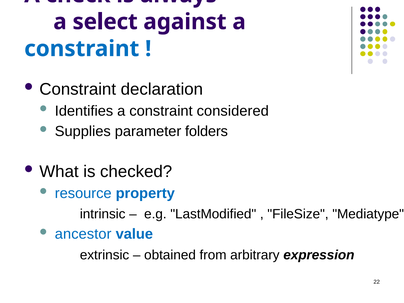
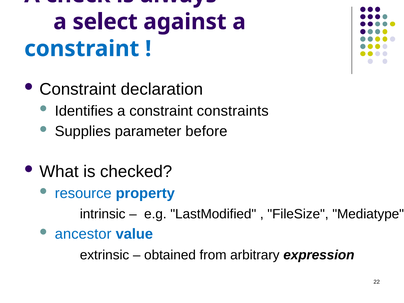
considered: considered -> constraints
folders: folders -> before
